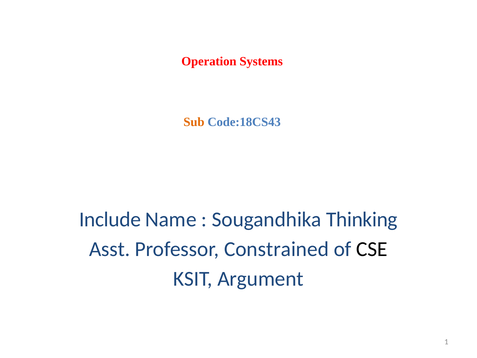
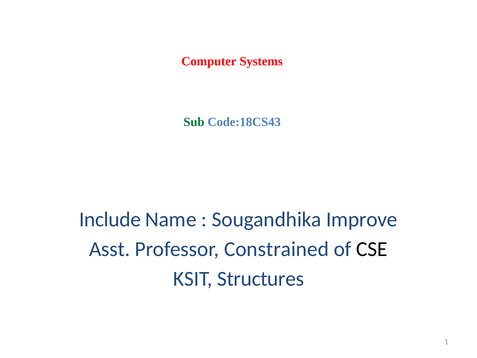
Operation: Operation -> Computer
Sub colour: orange -> green
Thinking: Thinking -> Improve
Argument: Argument -> Structures
